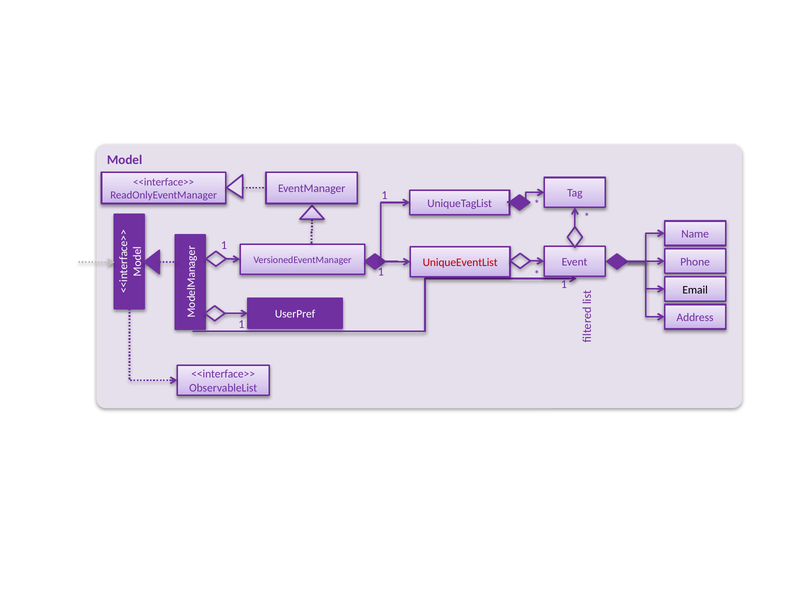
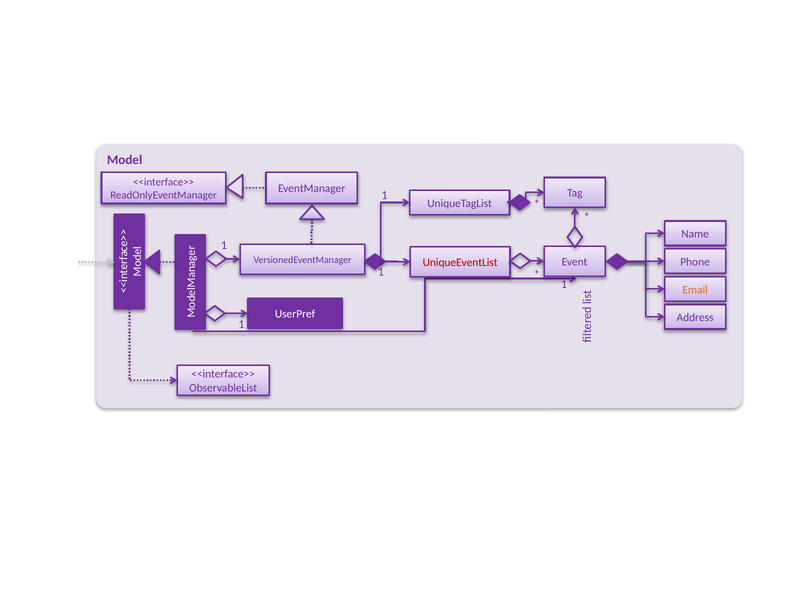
Email colour: black -> orange
